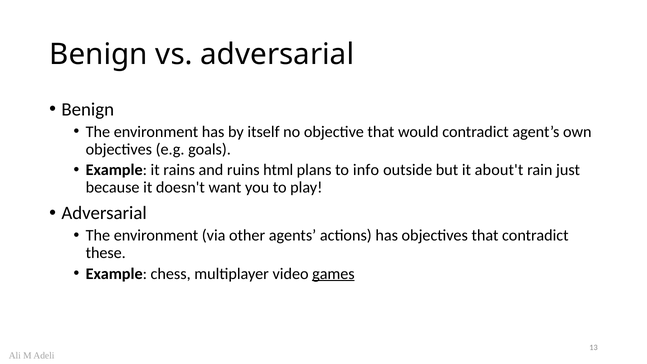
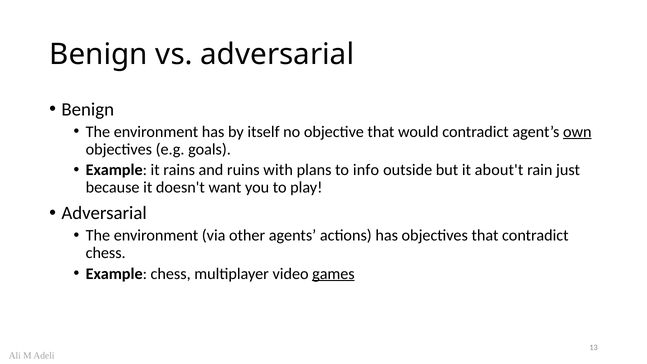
own underline: none -> present
html: html -> with
these at (106, 253): these -> chess
